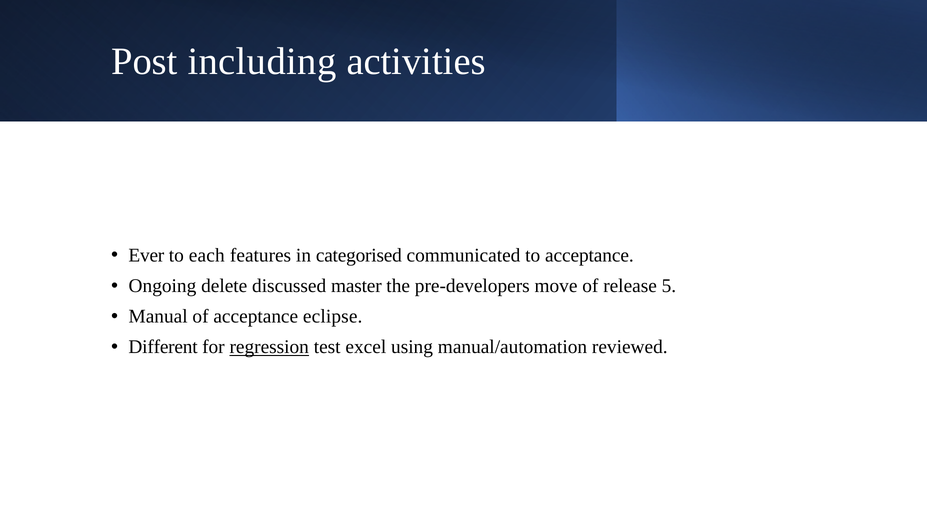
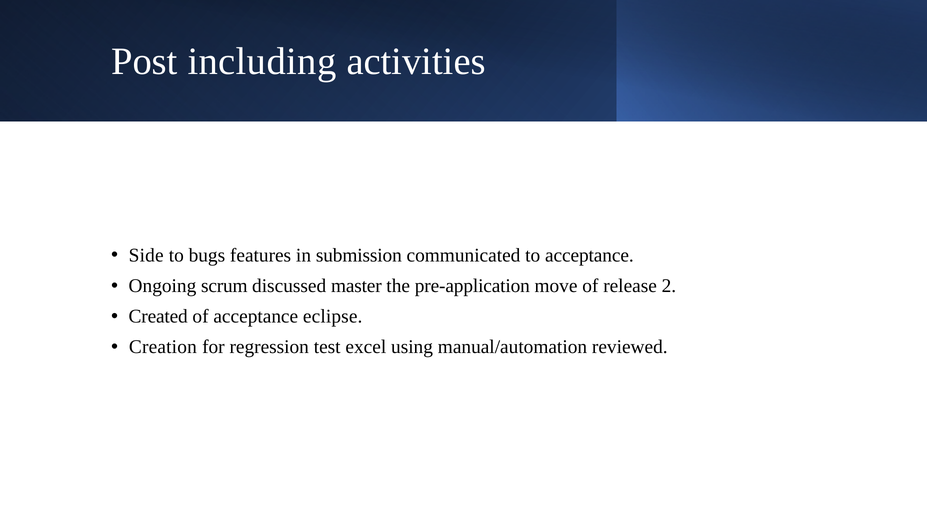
Ever: Ever -> Side
each: each -> bugs
categorised: categorised -> submission
delete: delete -> scrum
pre-developers: pre-developers -> pre-application
5: 5 -> 2
Manual: Manual -> Created
Different: Different -> Creation
regression underline: present -> none
